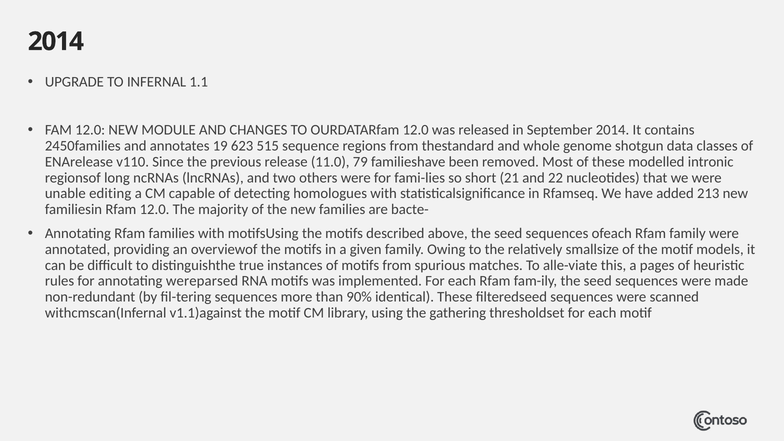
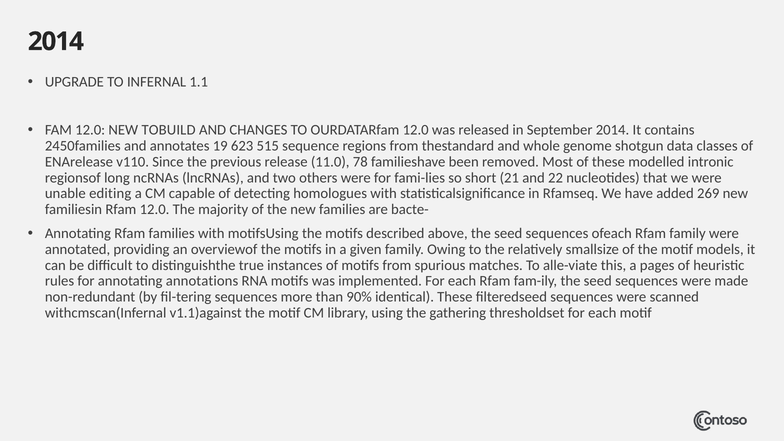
MODULE: MODULE -> TOBUILD
79: 79 -> 78
213: 213 -> 269
wereparsed: wereparsed -> annotations
